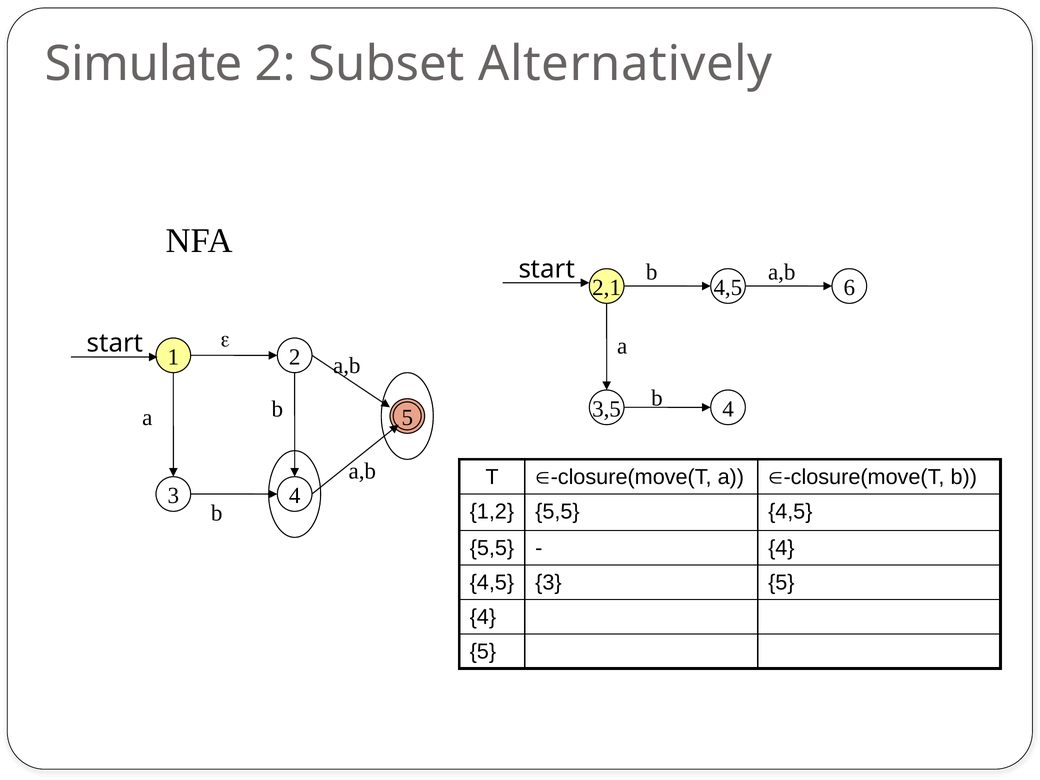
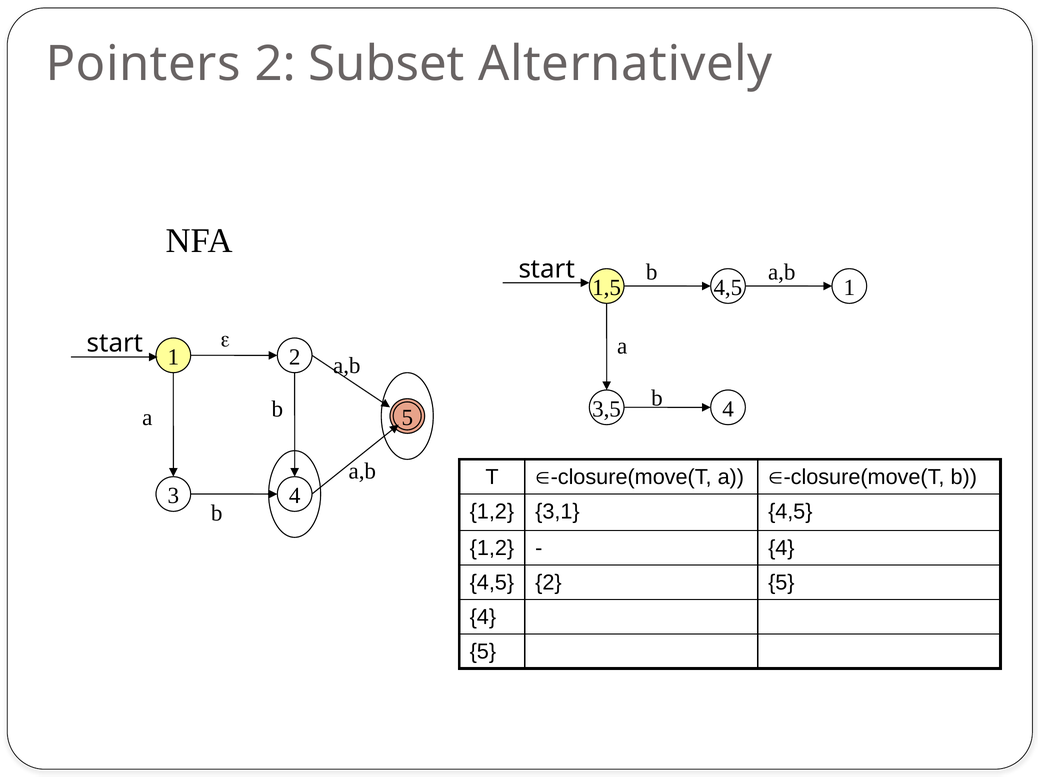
Simulate: Simulate -> Pointers
2,1: 2,1 -> 1,5
4,5 6: 6 -> 1
1,2 5,5: 5,5 -> 3,1
5,5 at (492, 548): 5,5 -> 1,2
4,5 3: 3 -> 2
